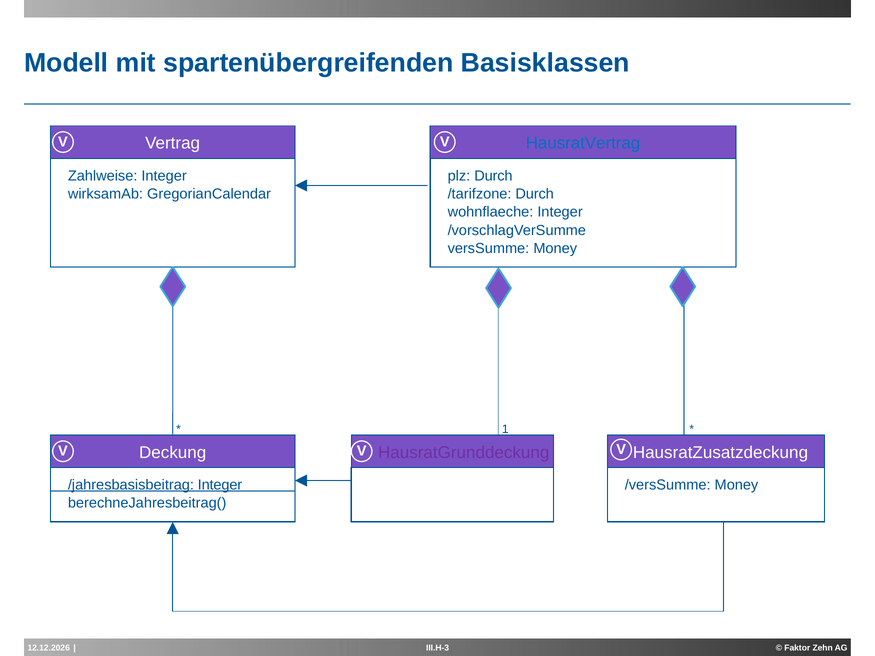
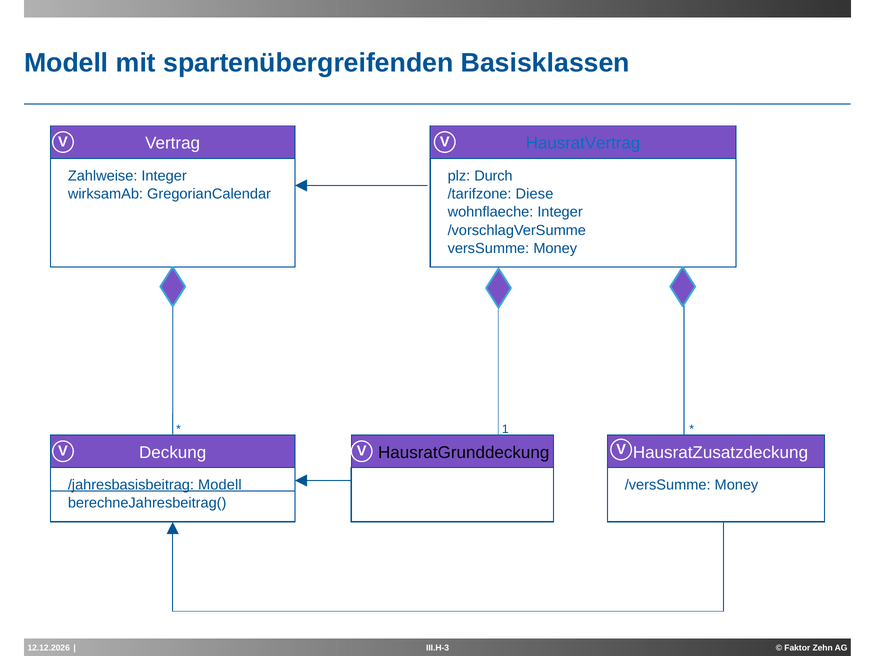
/tarifzone Durch: Durch -> Diese
HausratGrunddeckung colour: purple -> black
/jahresbasisbeitrag Integer: Integer -> Modell
